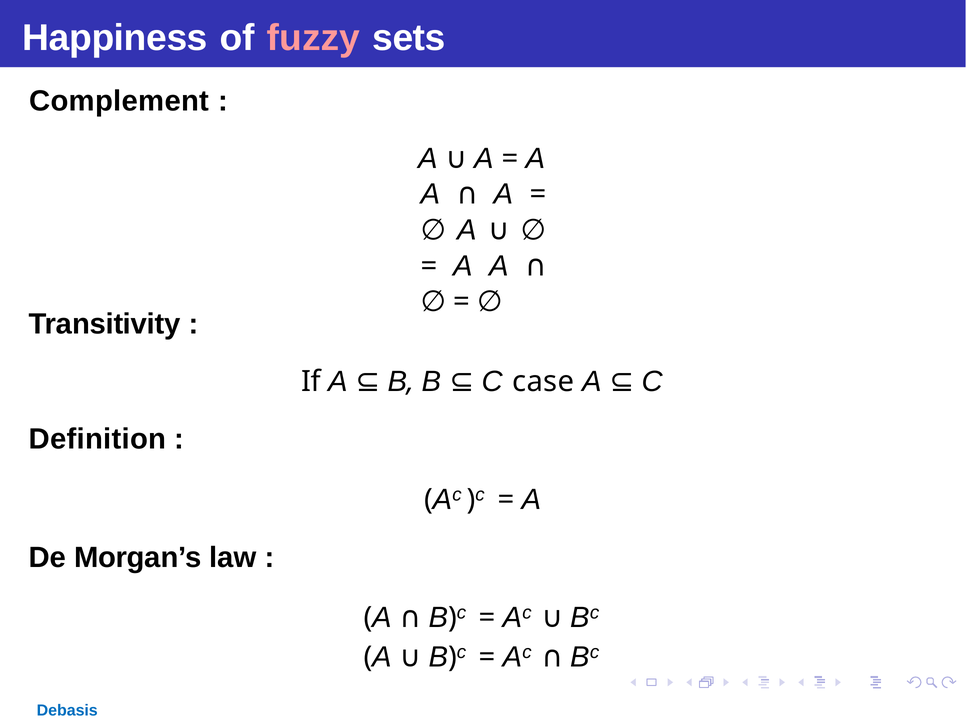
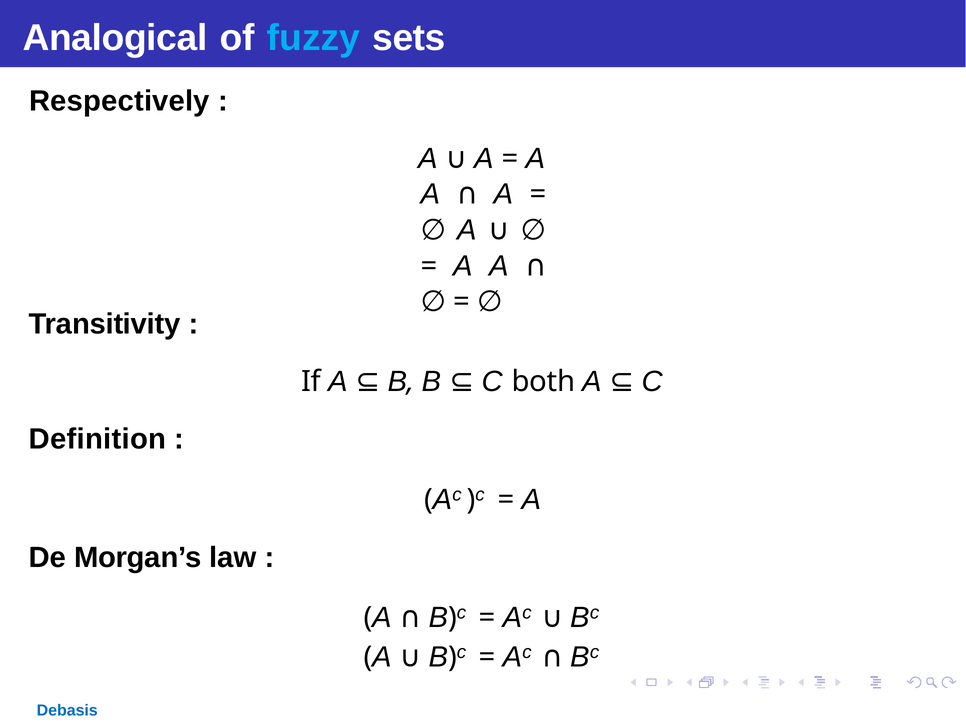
Happiness: Happiness -> Analogical
fuzzy colour: pink -> light blue
Complement: Complement -> Respectively
case: case -> both
